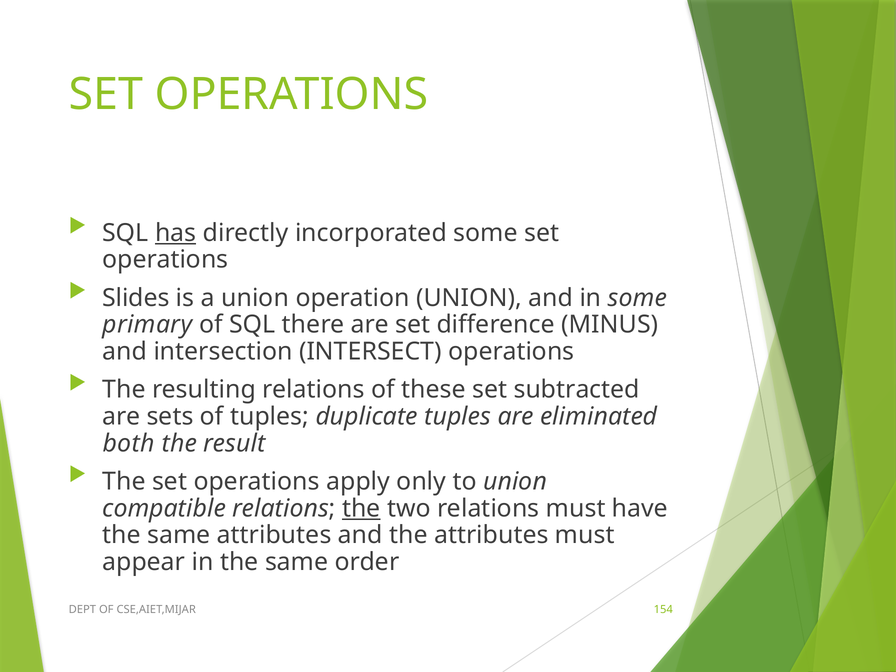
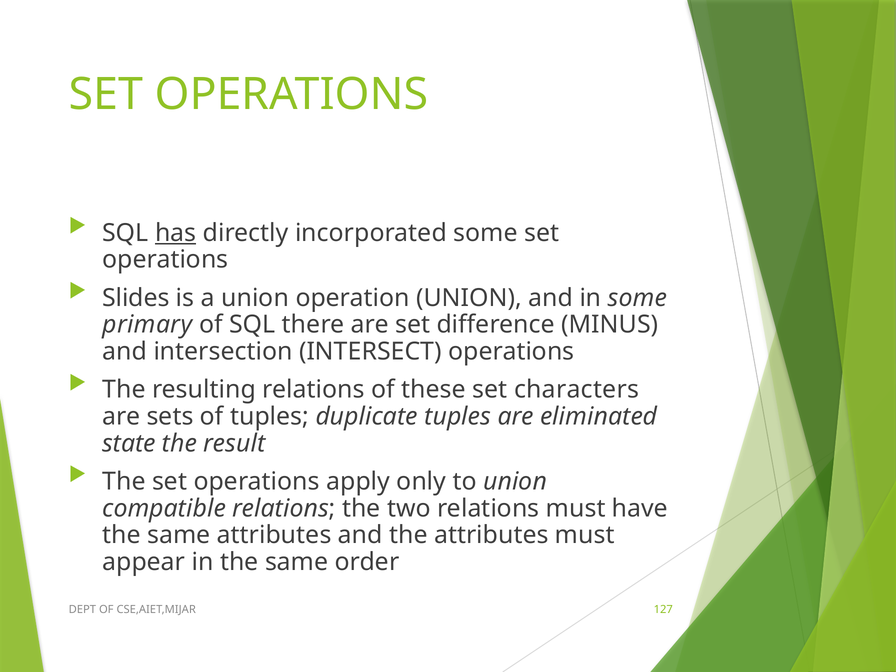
subtracted: subtracted -> characters
both: both -> state
the at (361, 508) underline: present -> none
154: 154 -> 127
